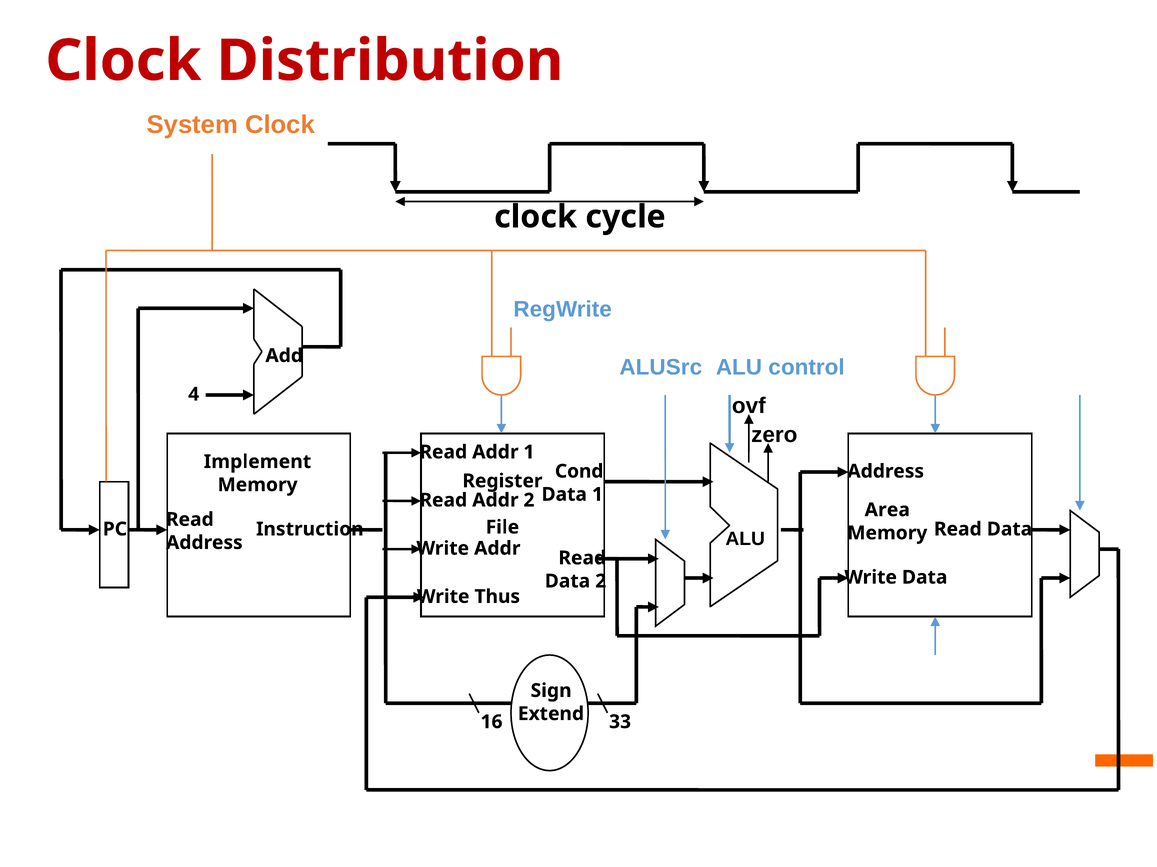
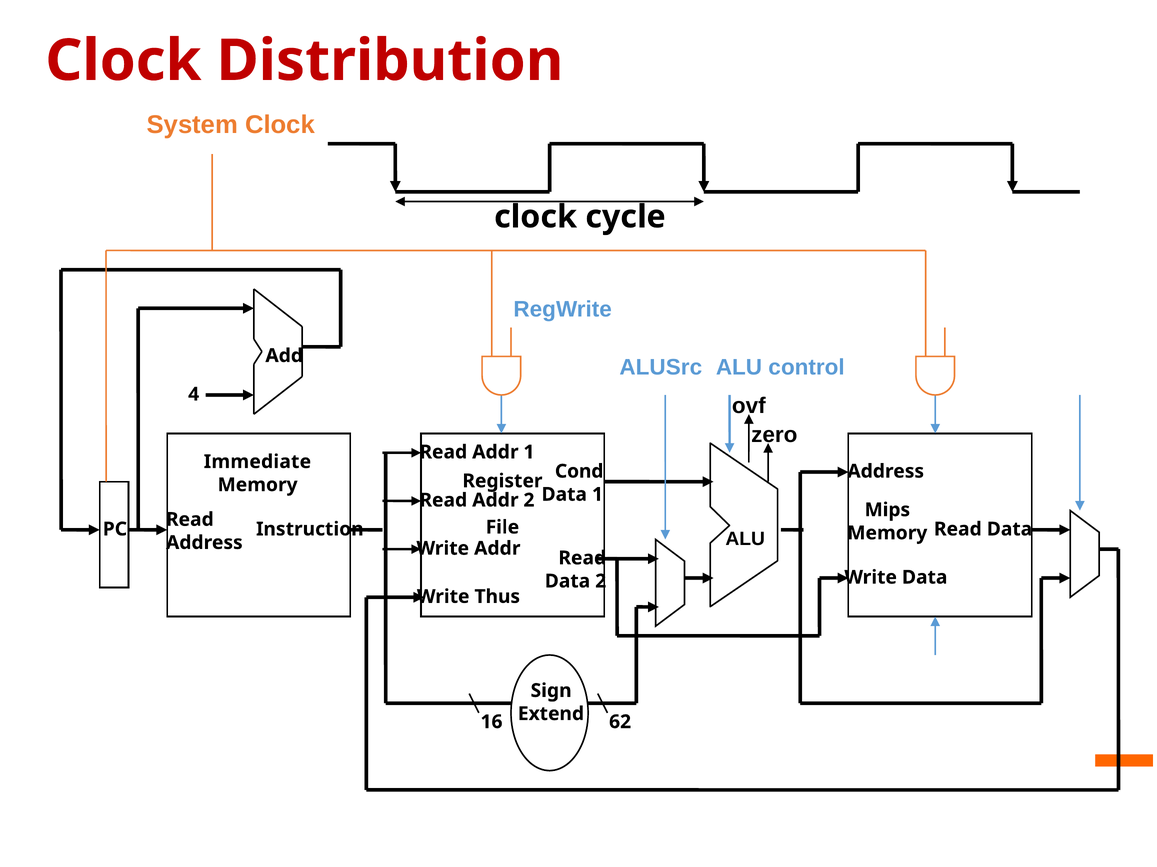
Implement: Implement -> Immediate
Area: Area -> Mips
33: 33 -> 62
